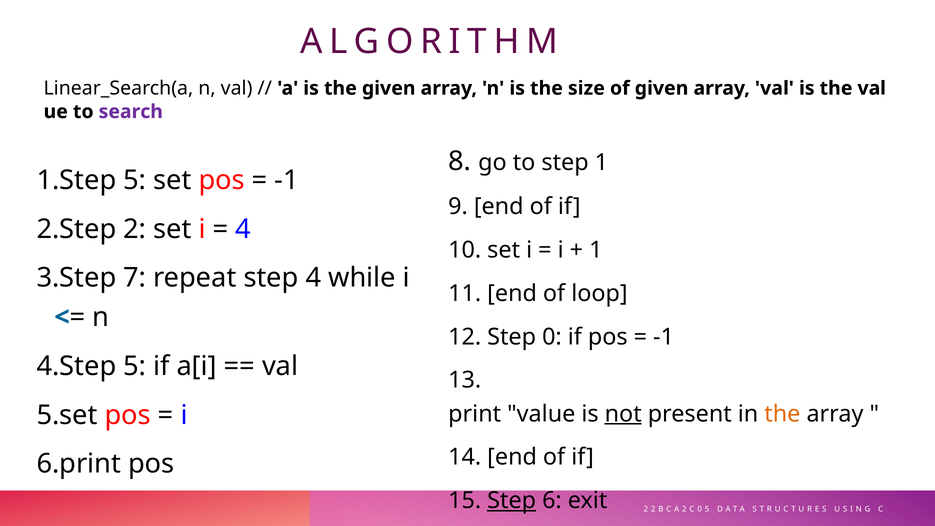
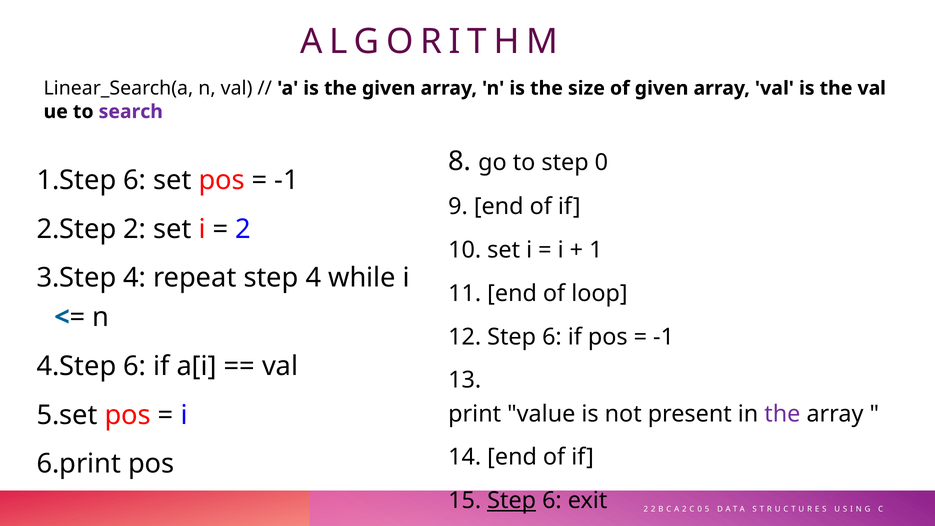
step 1: 1 -> 0
5 at (135, 180): 5 -> 6
4 at (243, 229): 4 -> 2
7 at (135, 278): 7 -> 4
12 Step 0: 0 -> 6
5 at (135, 366): 5 -> 6
not underline: present -> none
the at (782, 414) colour: orange -> purple
